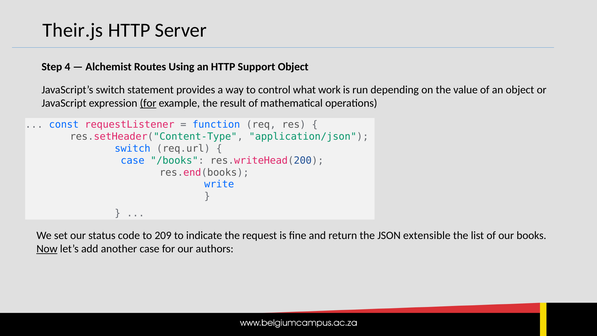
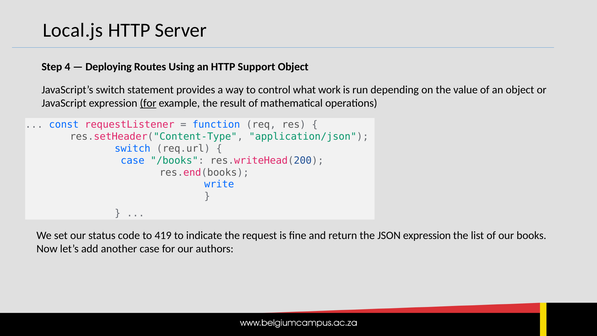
Their.js: Their.js -> Local.js
Alchemist: Alchemist -> Deploying
209: 209 -> 419
JSON extensible: extensible -> expression
Now underline: present -> none
